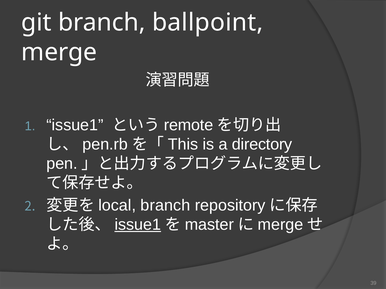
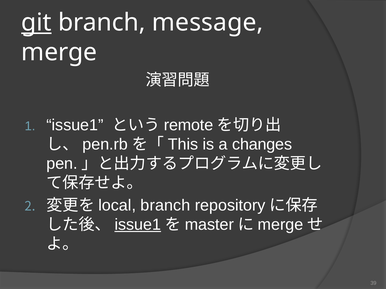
git underline: none -> present
ballpoint: ballpoint -> message
directory: directory -> changes
